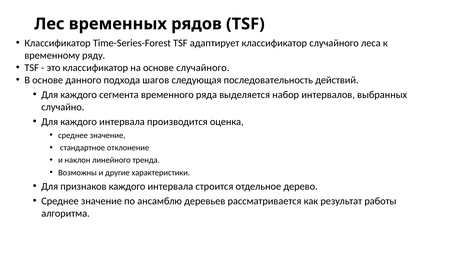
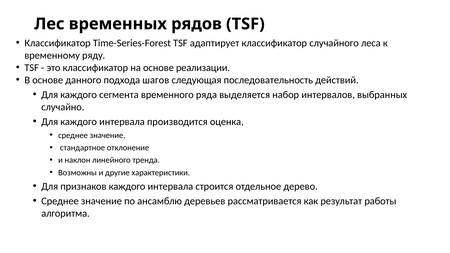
основе случайного: случайного -> реализации
